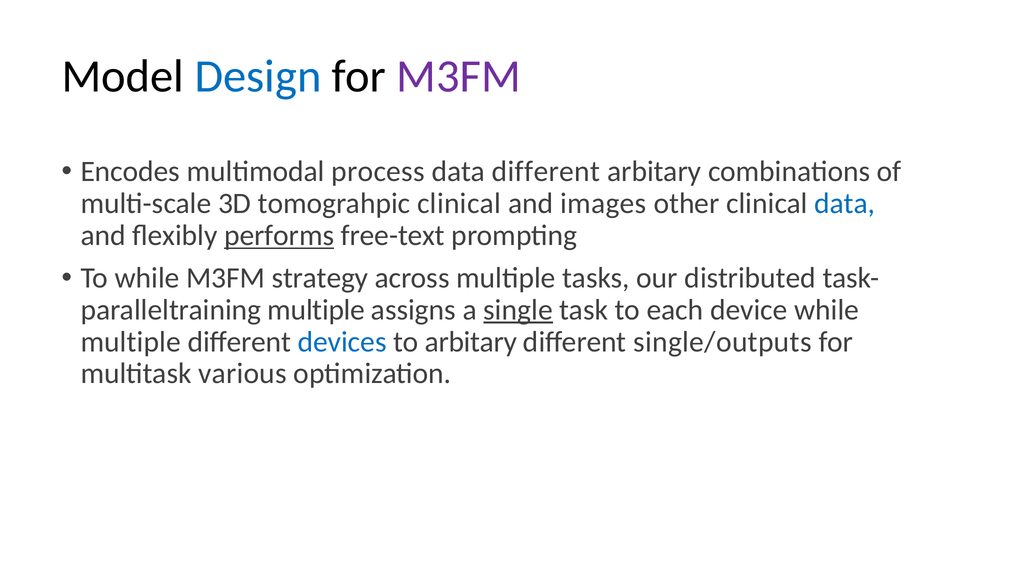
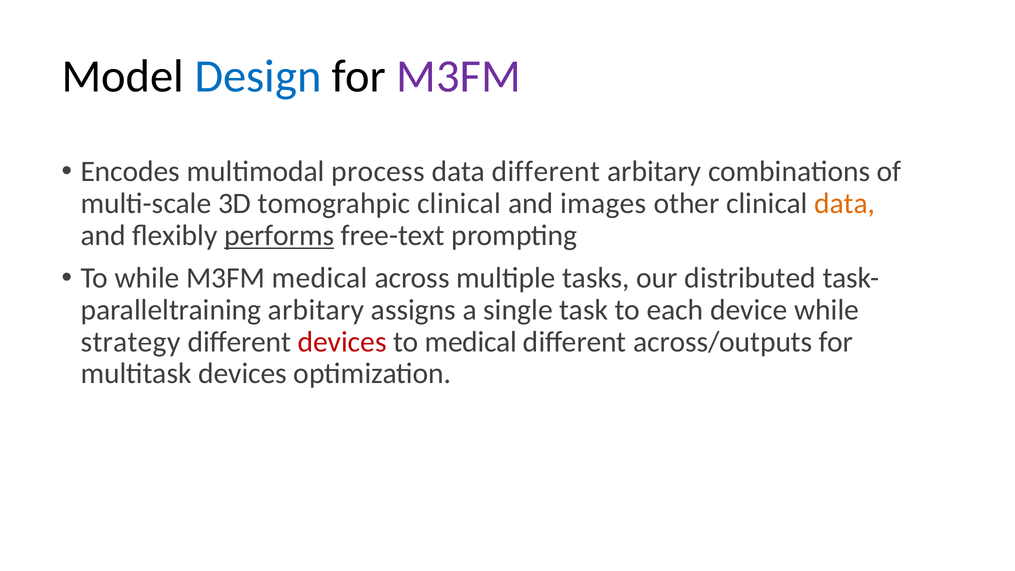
data at (845, 203) colour: blue -> orange
M3FM strategy: strategy -> medical
multiple at (316, 310): multiple -> arbitary
single underline: present -> none
multiple at (131, 342): multiple -> strategy
devices at (342, 342) colour: blue -> red
to arbitary: arbitary -> medical
single/outputs: single/outputs -> across/outputs
multitask various: various -> devices
